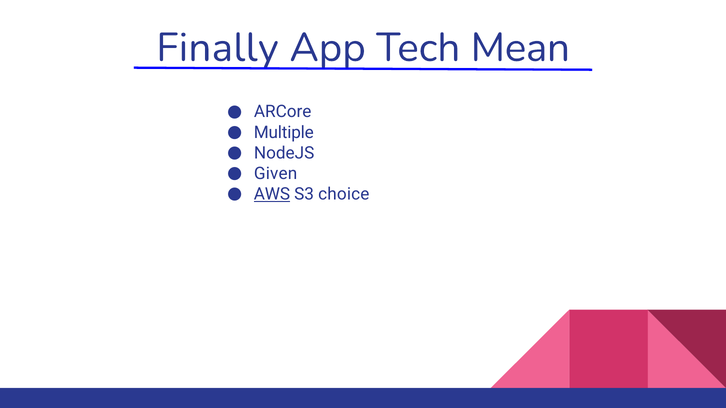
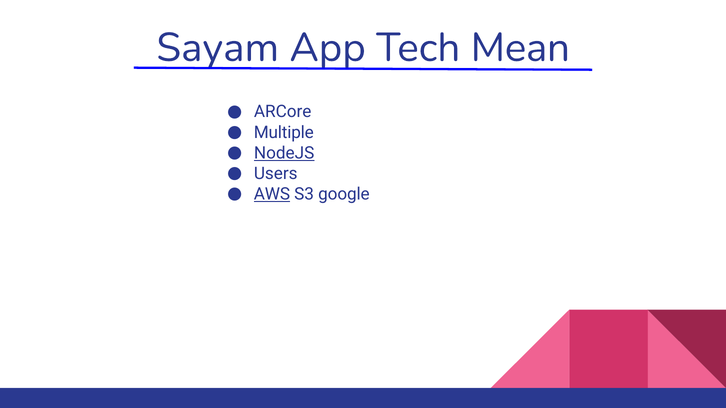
Finally: Finally -> Sayam
NodeJS underline: none -> present
Given: Given -> Users
choice: choice -> google
